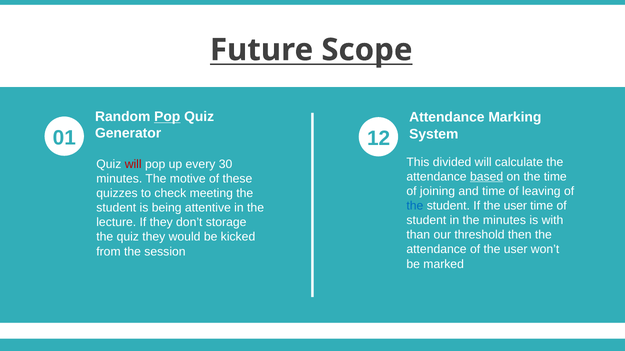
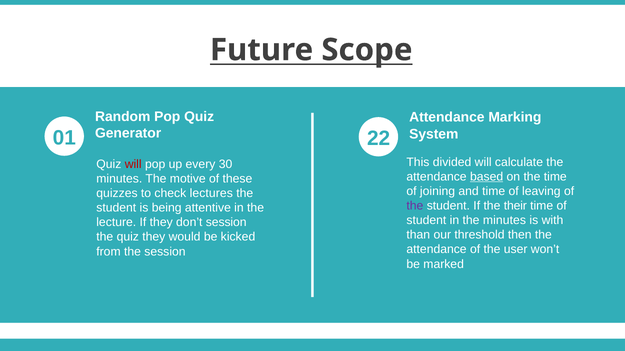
Pop at (167, 117) underline: present -> none
12: 12 -> 22
meeting: meeting -> lectures
the at (415, 206) colour: blue -> purple
If the user: user -> their
don’t storage: storage -> session
